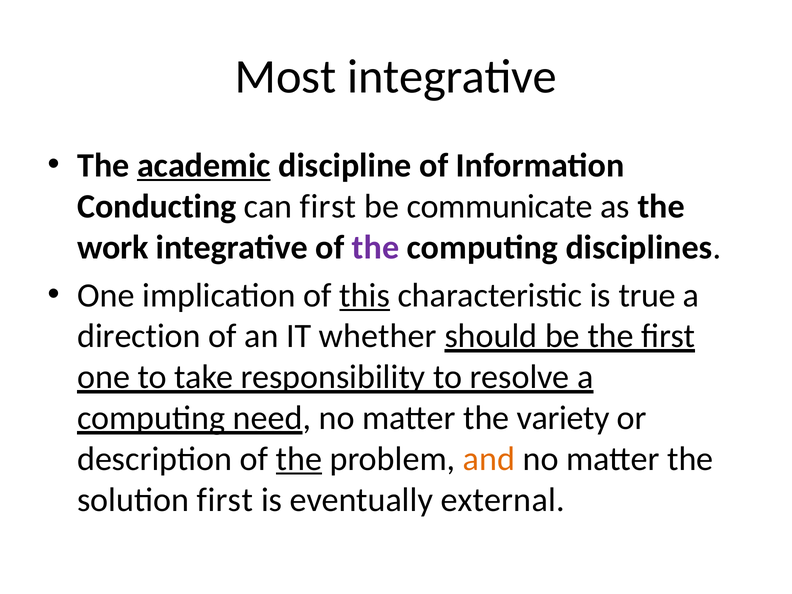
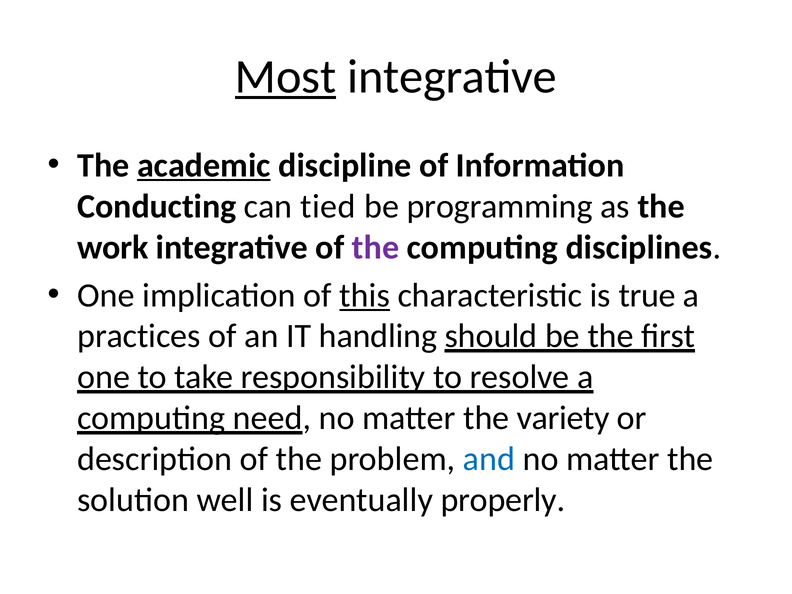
Most underline: none -> present
can first: first -> tied
communicate: communicate -> programming
direction: direction -> practices
whether: whether -> handling
the at (299, 459) underline: present -> none
and colour: orange -> blue
solution first: first -> well
external: external -> properly
